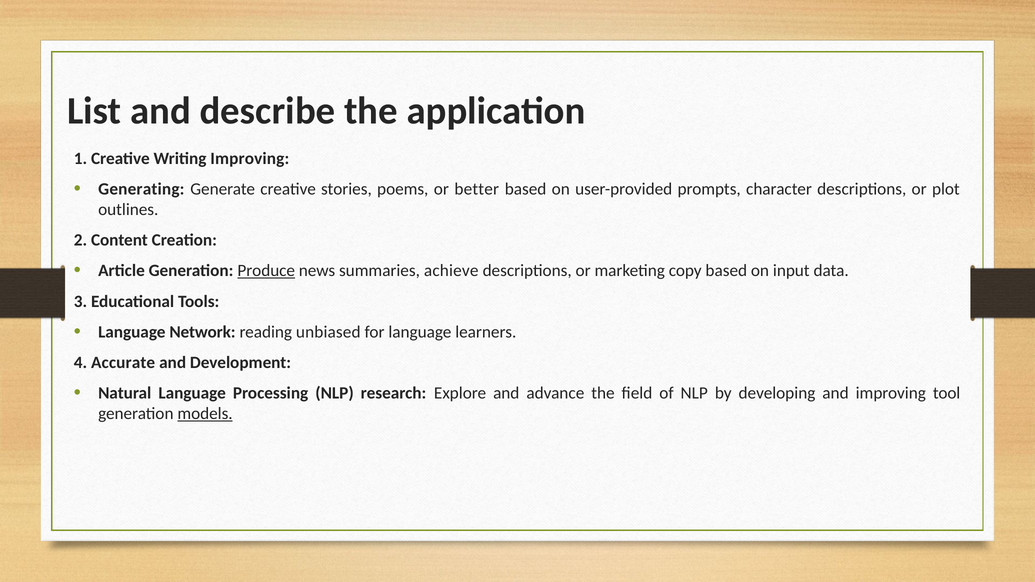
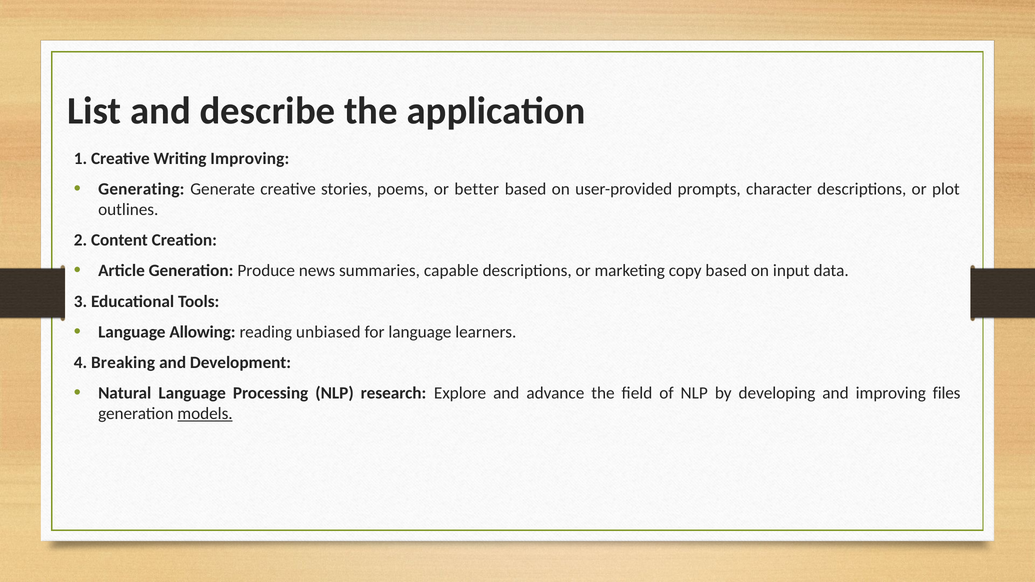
Produce underline: present -> none
achieve: achieve -> capable
Network: Network -> Allowing
Accurate: Accurate -> Breaking
tool: tool -> files
